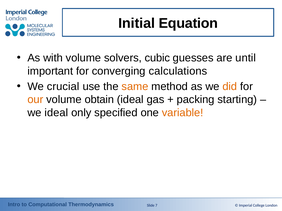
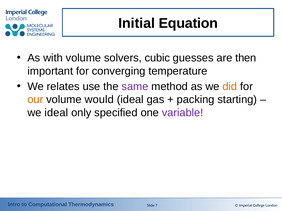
until: until -> then
calculations: calculations -> temperature
crucial: crucial -> relates
same colour: orange -> purple
obtain: obtain -> would
variable colour: orange -> purple
